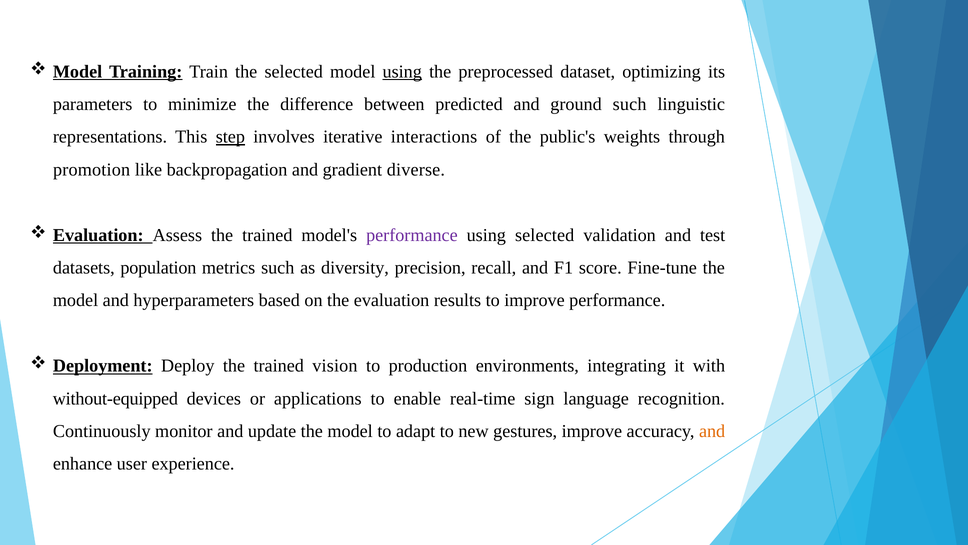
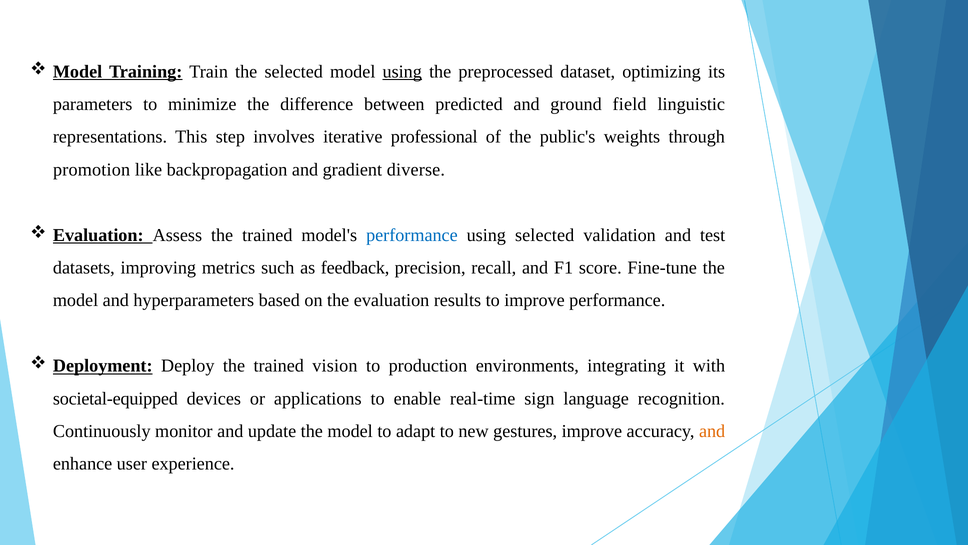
ground such: such -> field
step underline: present -> none
interactions: interactions -> professional
performance at (412, 235) colour: purple -> blue
population: population -> improving
diversity: diversity -> feedback
without-equipped: without-equipped -> societal-equipped
